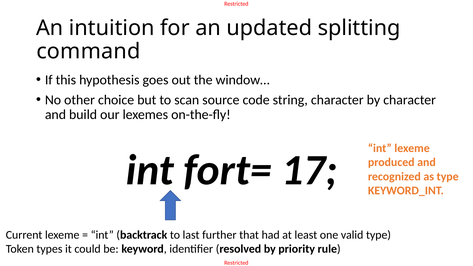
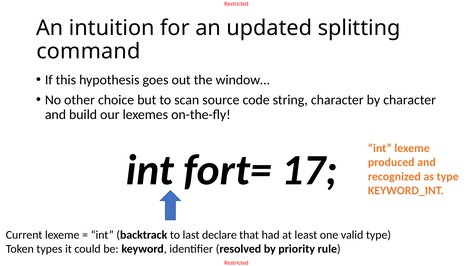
further: further -> declare
